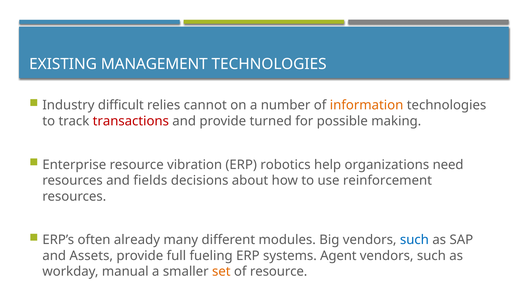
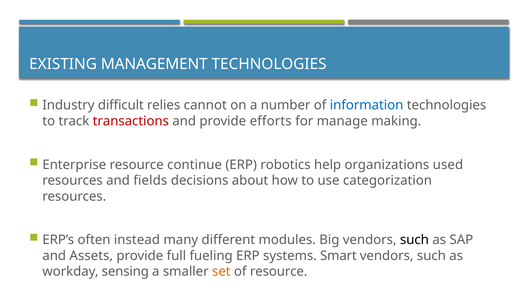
information colour: orange -> blue
turned: turned -> efforts
possible: possible -> manage
vibration: vibration -> continue
need: need -> used
reinforcement: reinforcement -> categorization
already: already -> instead
such at (414, 240) colour: blue -> black
Agent: Agent -> Smart
manual: manual -> sensing
